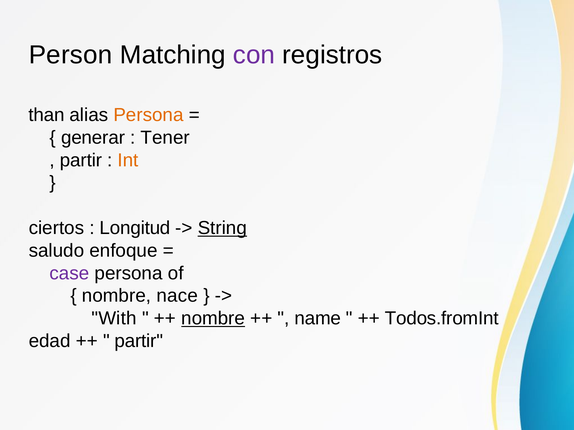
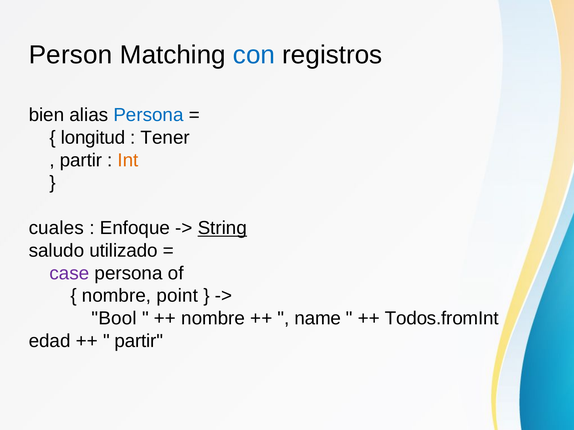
con colour: purple -> blue
than: than -> bien
Persona at (149, 115) colour: orange -> blue
generar: generar -> longitud
ciertos: ciertos -> cuales
Longitud: Longitud -> Enfoque
enfoque: enfoque -> utilizado
nace: nace -> point
With: With -> Bool
nombre at (213, 319) underline: present -> none
